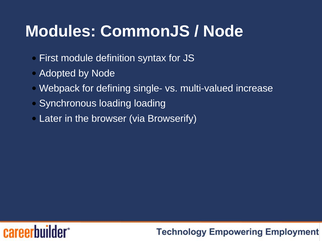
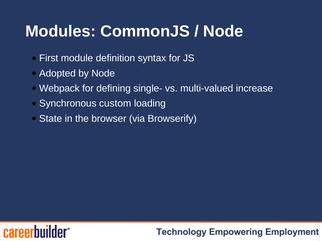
Synchronous loading: loading -> custom
Later: Later -> State
